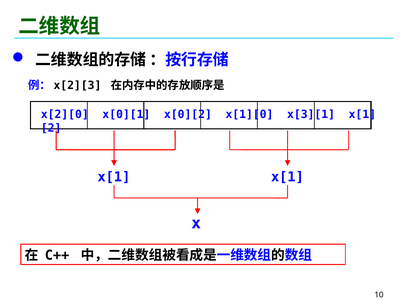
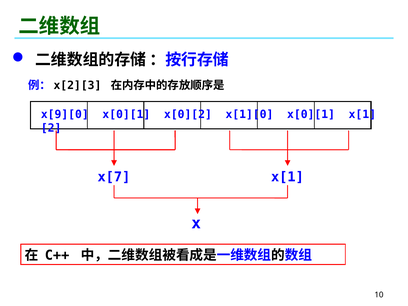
x[2][0: x[2][0 -> x[9][0
x[1][0 x[3][1: x[3][1 -> x[0][1
x[1 at (114, 177): x[1 -> x[7
